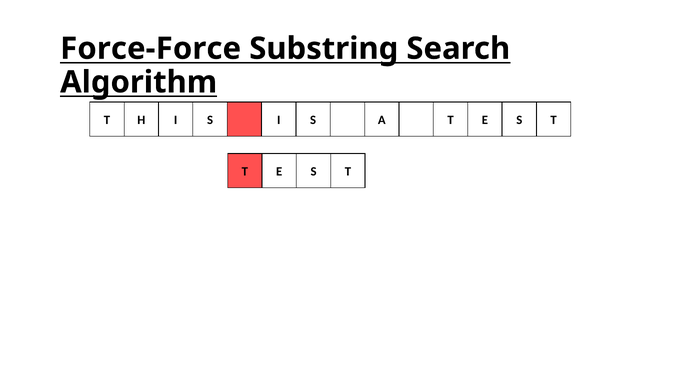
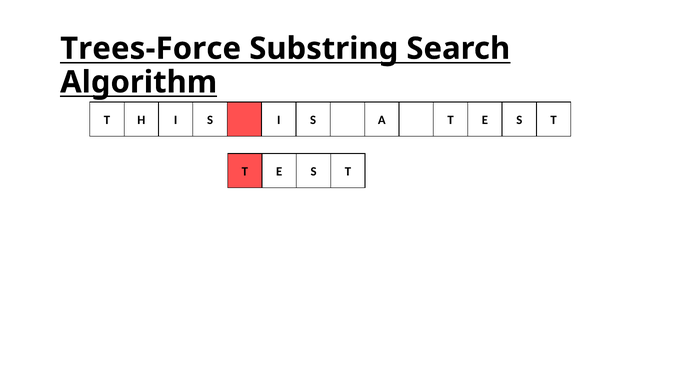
Force-Force: Force-Force -> Trees-Force
